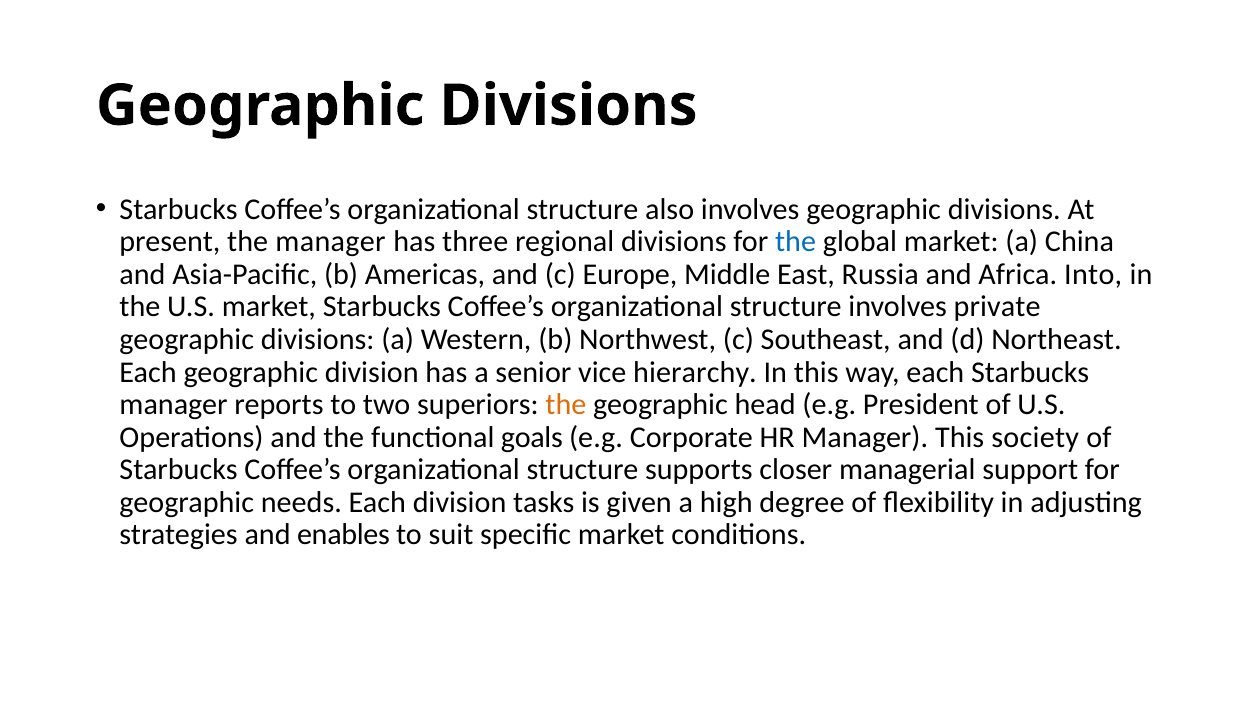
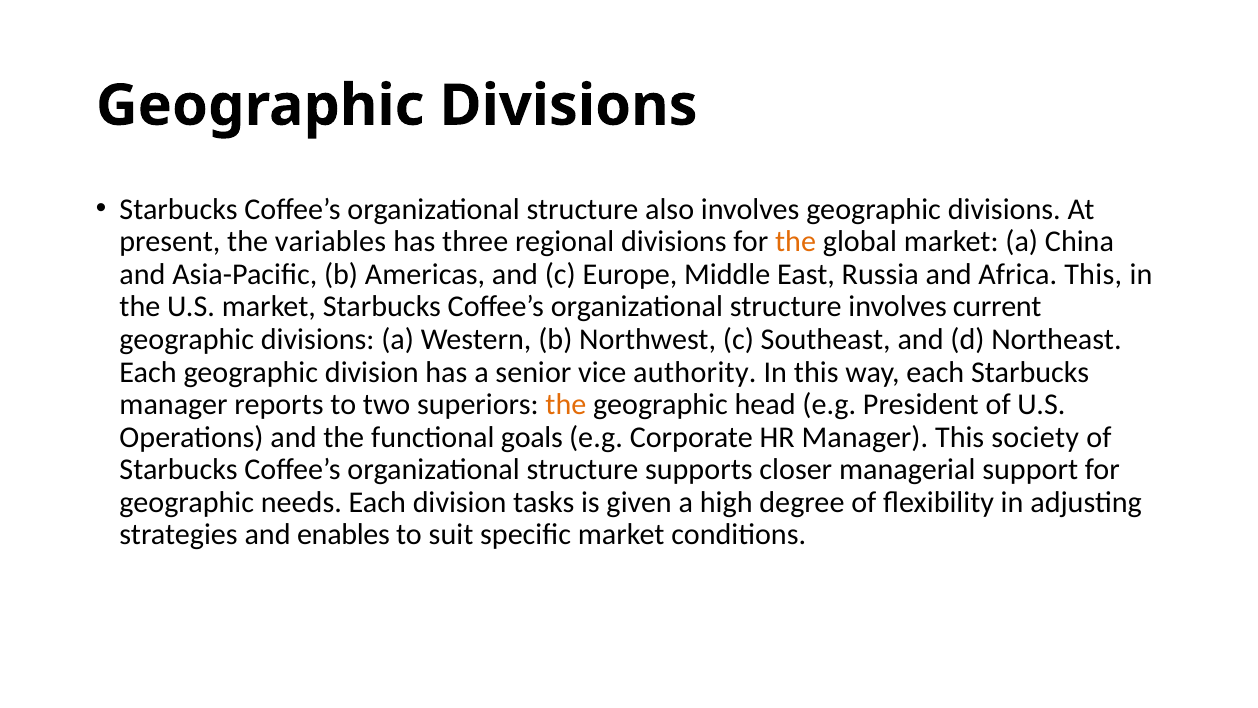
the manager: manager -> variables
the at (796, 242) colour: blue -> orange
Africa Into: Into -> This
private: private -> current
hierarchy: hierarchy -> authority
